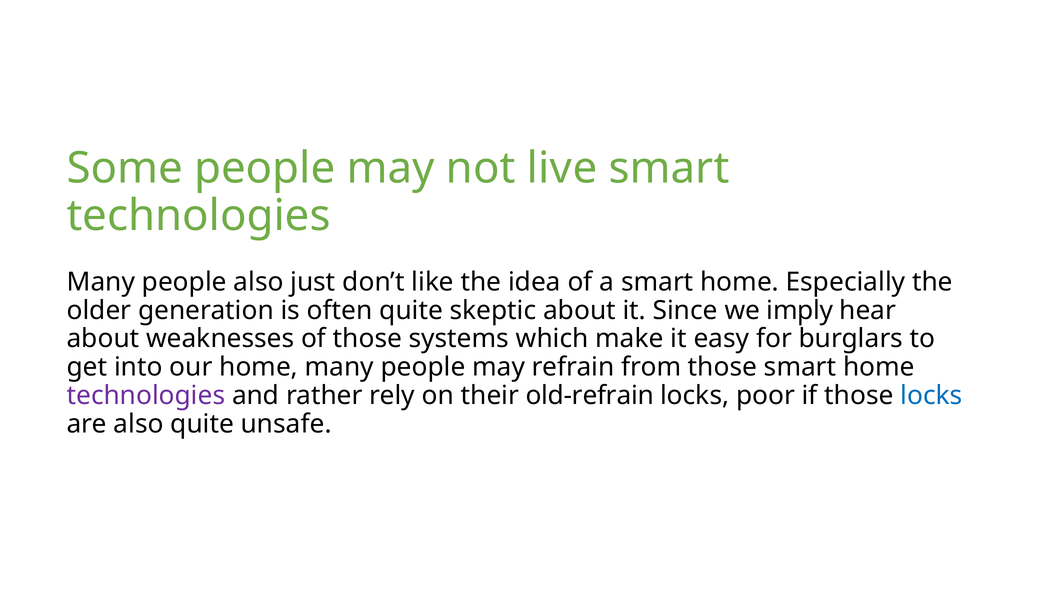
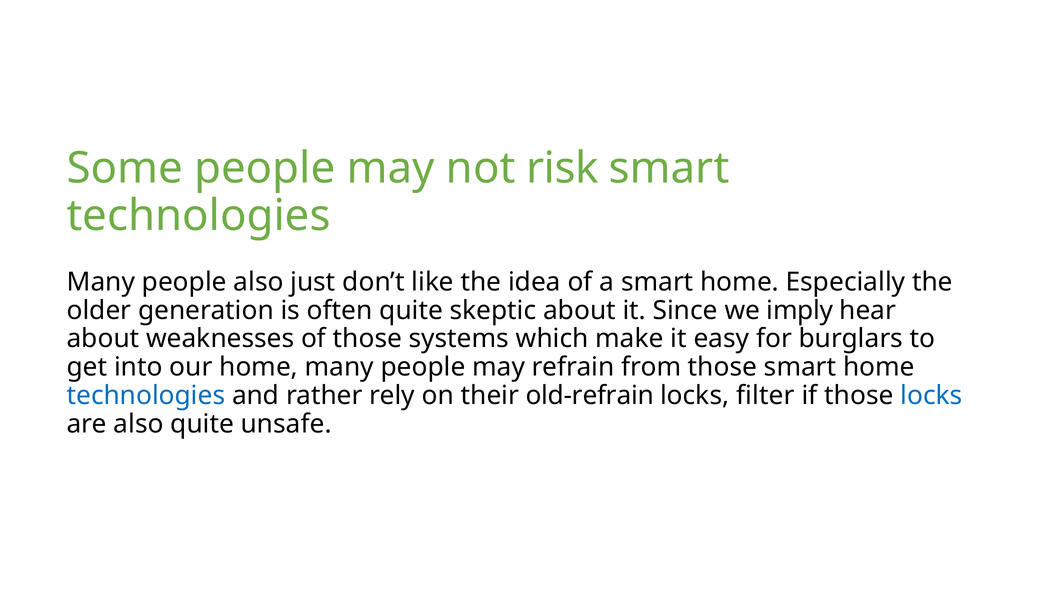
live: live -> risk
technologies at (146, 396) colour: purple -> blue
poor: poor -> filter
